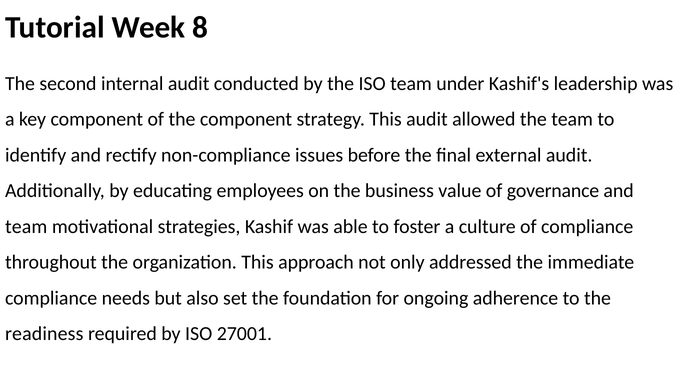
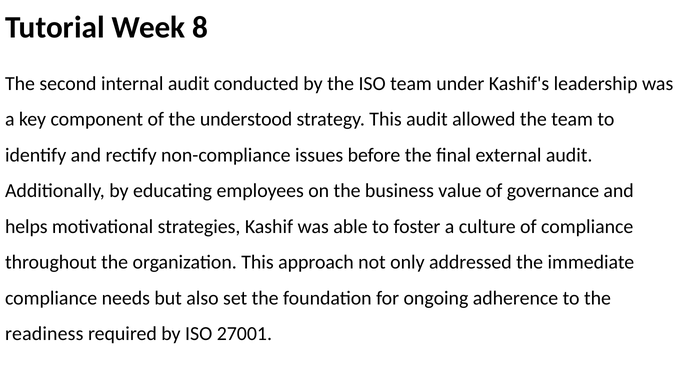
the component: component -> understood
team at (26, 227): team -> helps
